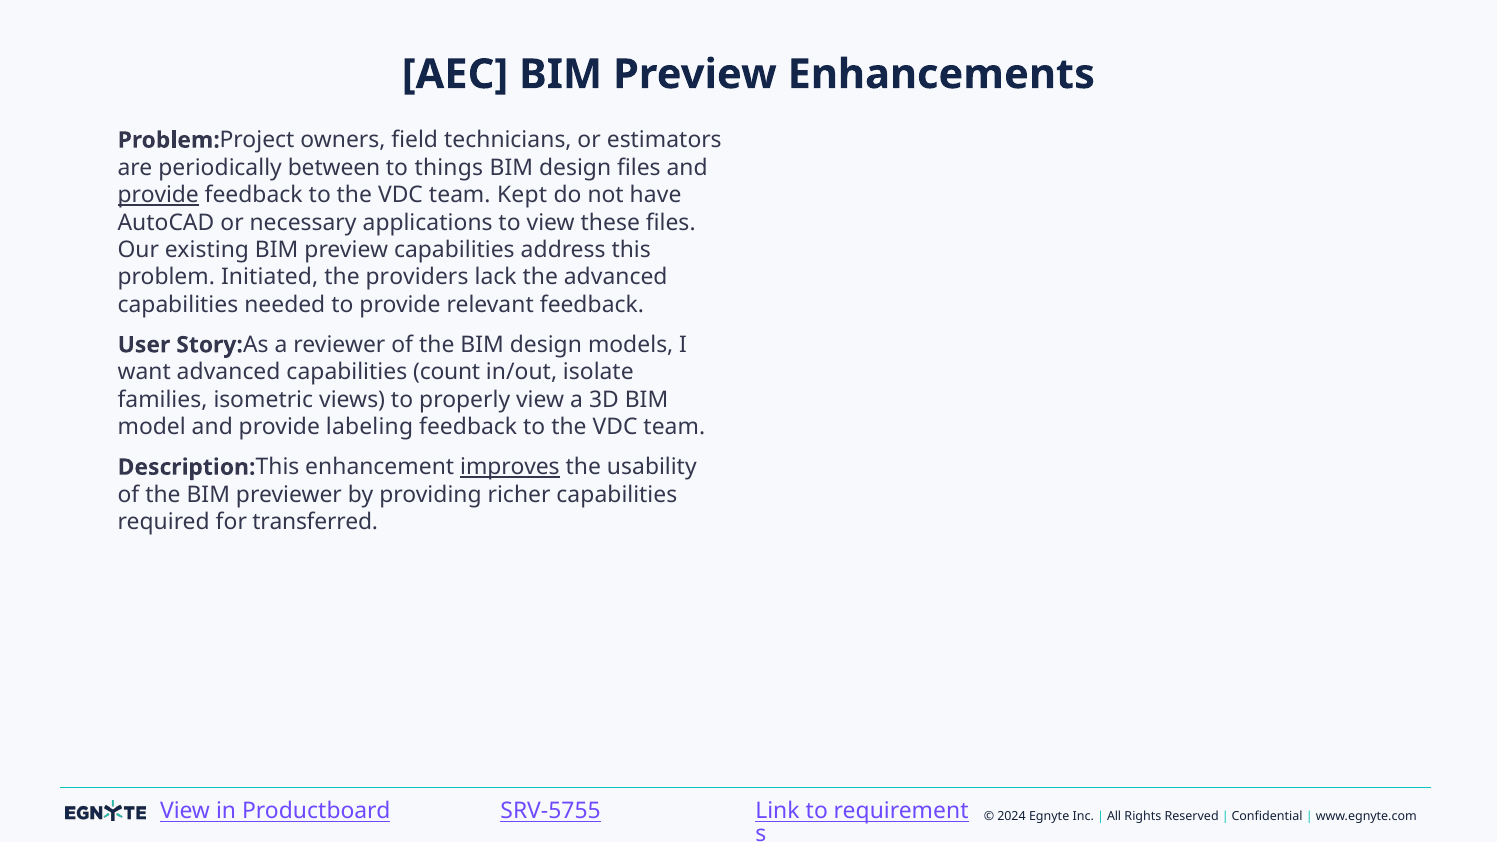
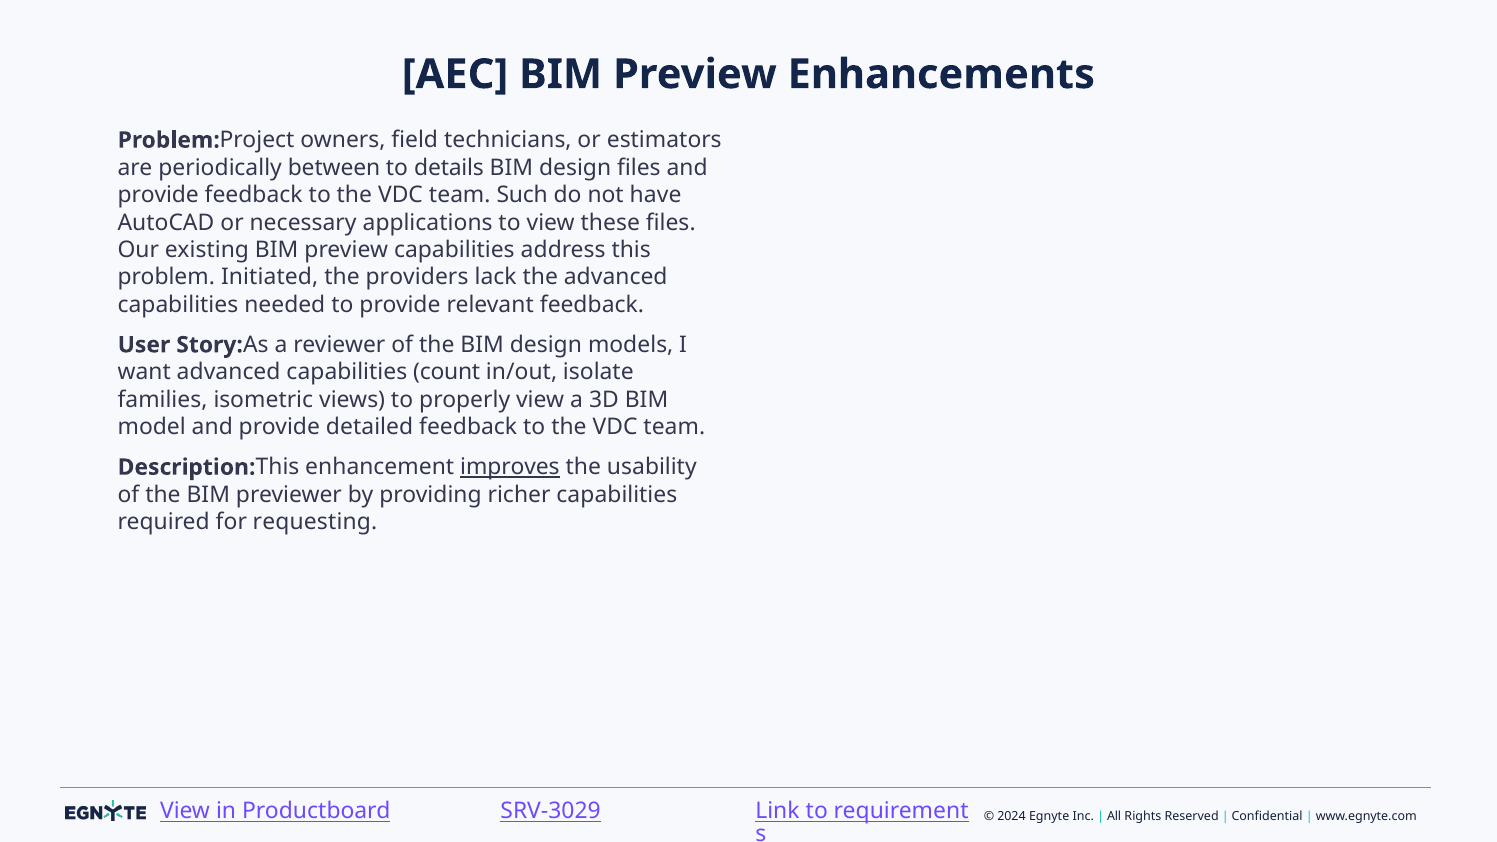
things: things -> details
provide at (158, 195) underline: present -> none
Kept: Kept -> Such
labeling: labeling -> detailed
transferred: transferred -> requesting
SRV-5755: SRV-5755 -> SRV-3029
